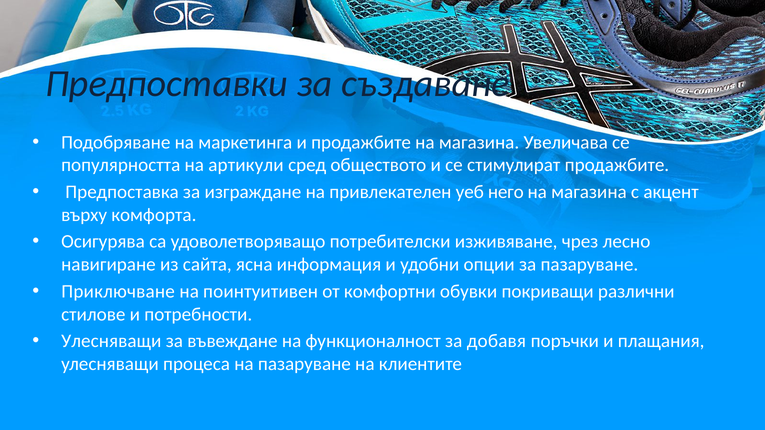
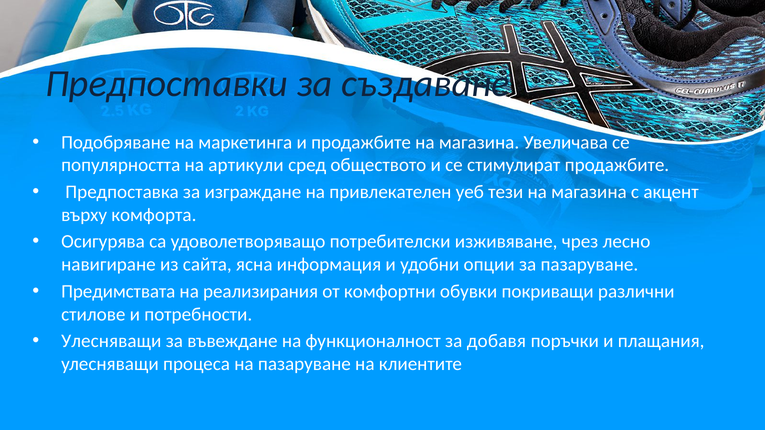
него: него -> тези
Приключване: Приключване -> Предимствата
поинтуитивен: поинтуитивен -> реализирания
